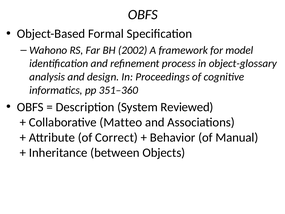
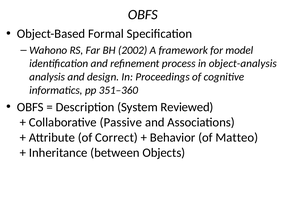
object-glossary: object-glossary -> object-analysis
Matteo: Matteo -> Passive
Manual: Manual -> Matteo
